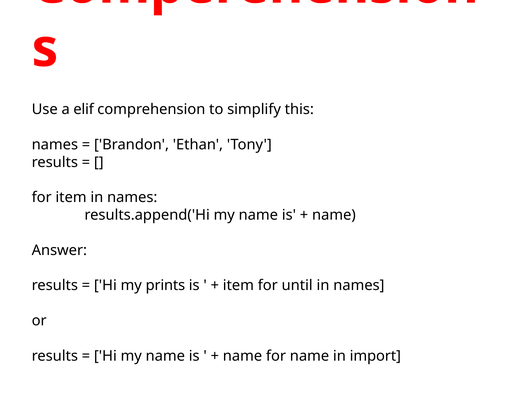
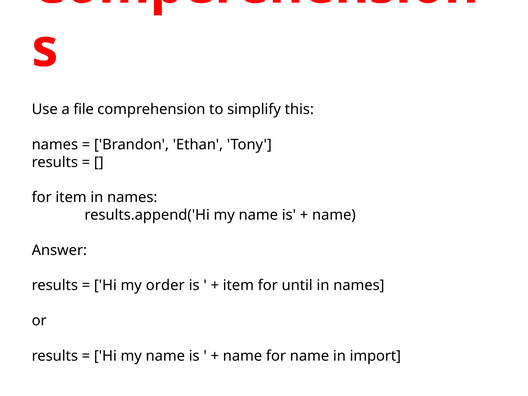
elif: elif -> file
prints: prints -> order
